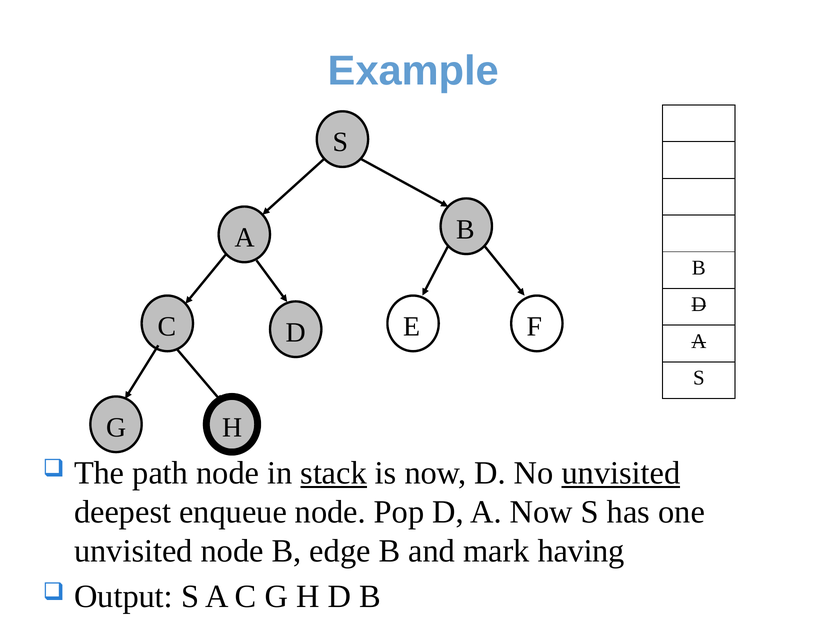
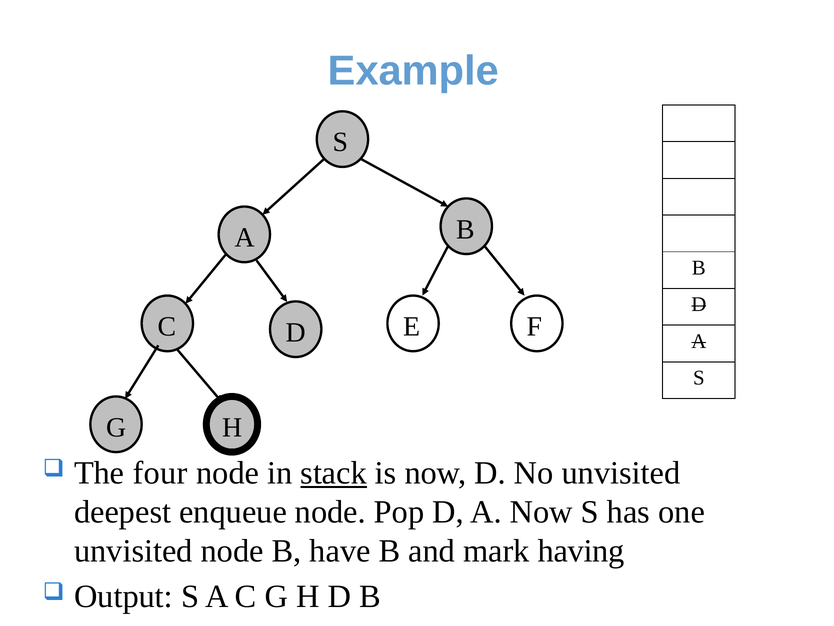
path: path -> four
unvisited at (621, 473) underline: present -> none
edge: edge -> have
